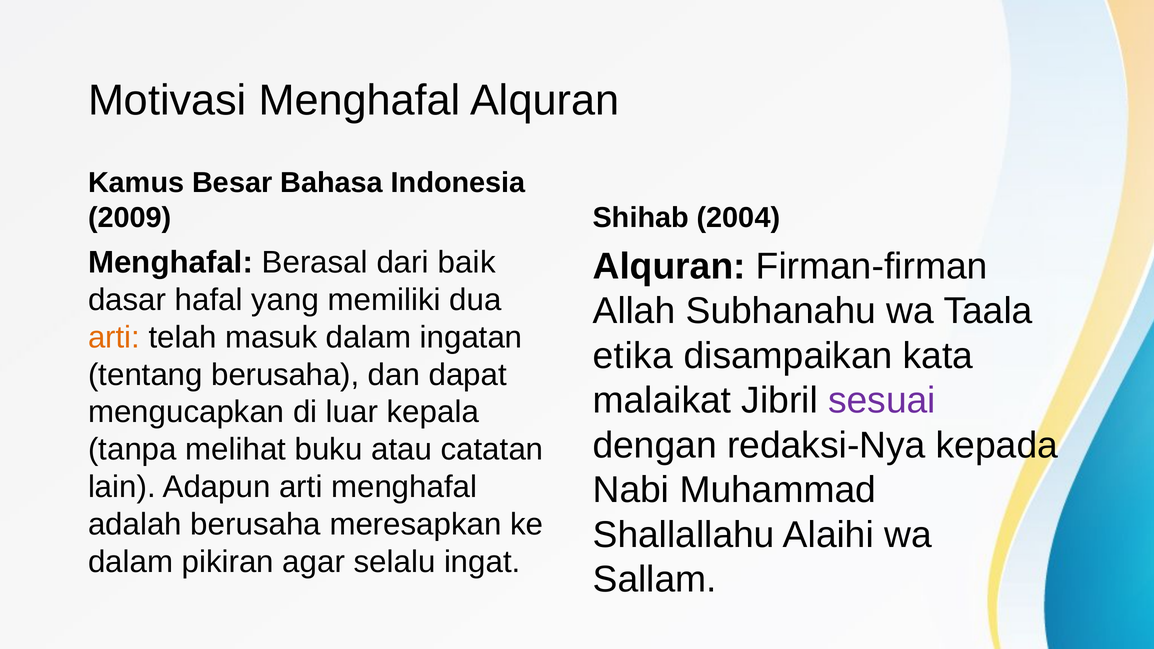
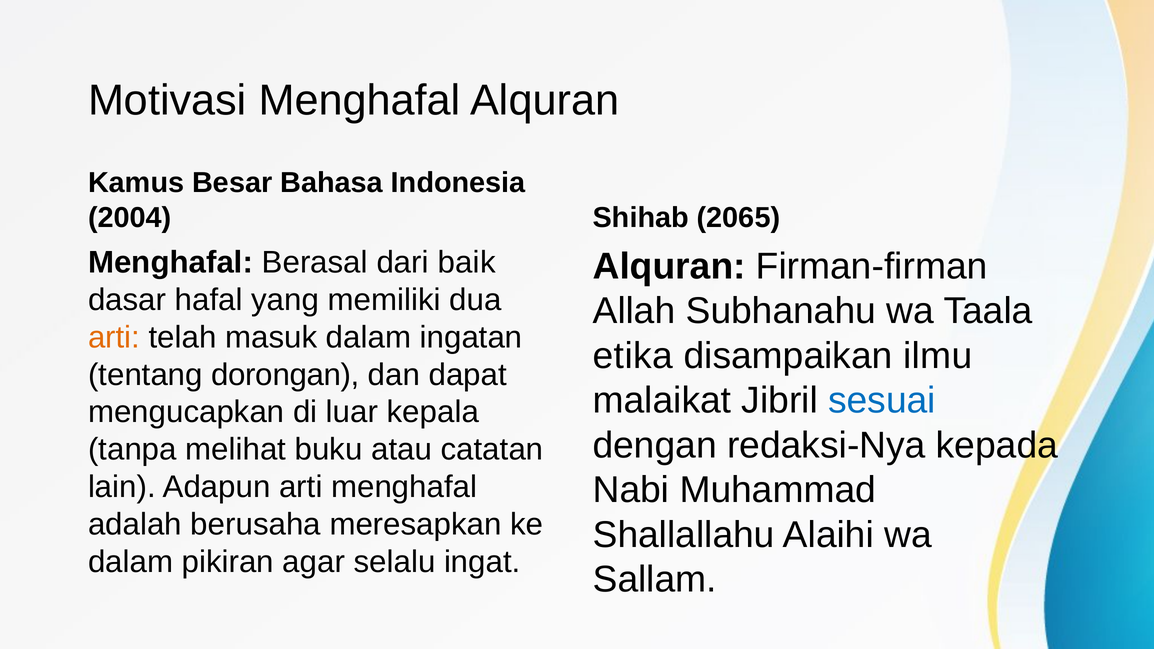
2009: 2009 -> 2004
2004: 2004 -> 2065
kata: kata -> ilmu
tentang berusaha: berusaha -> dorongan
sesuai colour: purple -> blue
